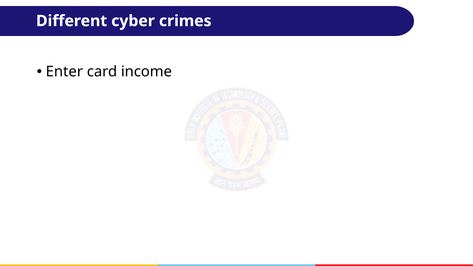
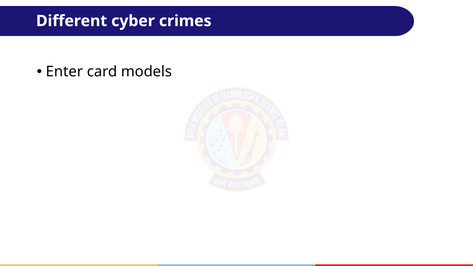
income: income -> models
